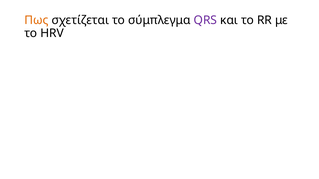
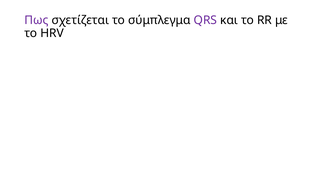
Πως colour: orange -> purple
